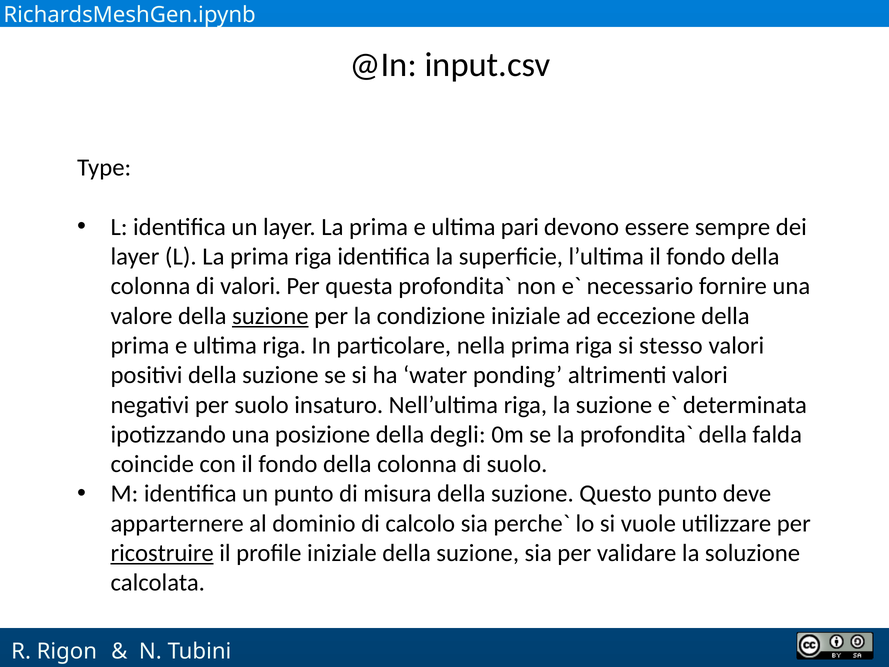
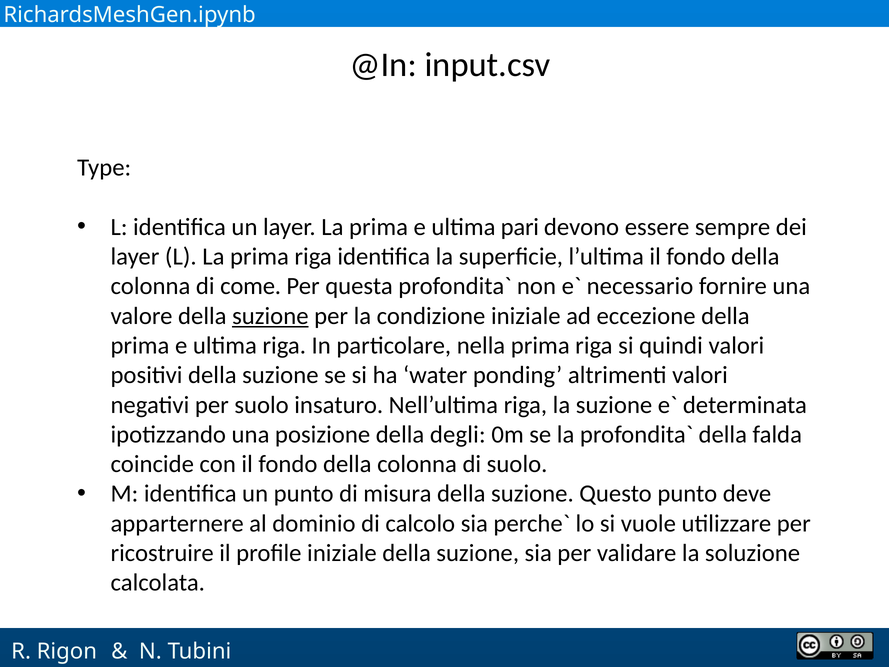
di valori: valori -> come
stesso: stesso -> quindi
ricostruire underline: present -> none
